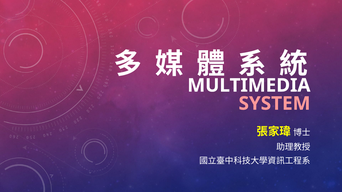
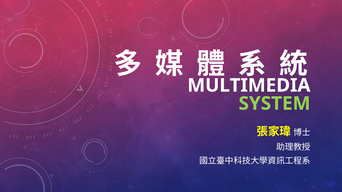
SYSTEM colour: pink -> light green
